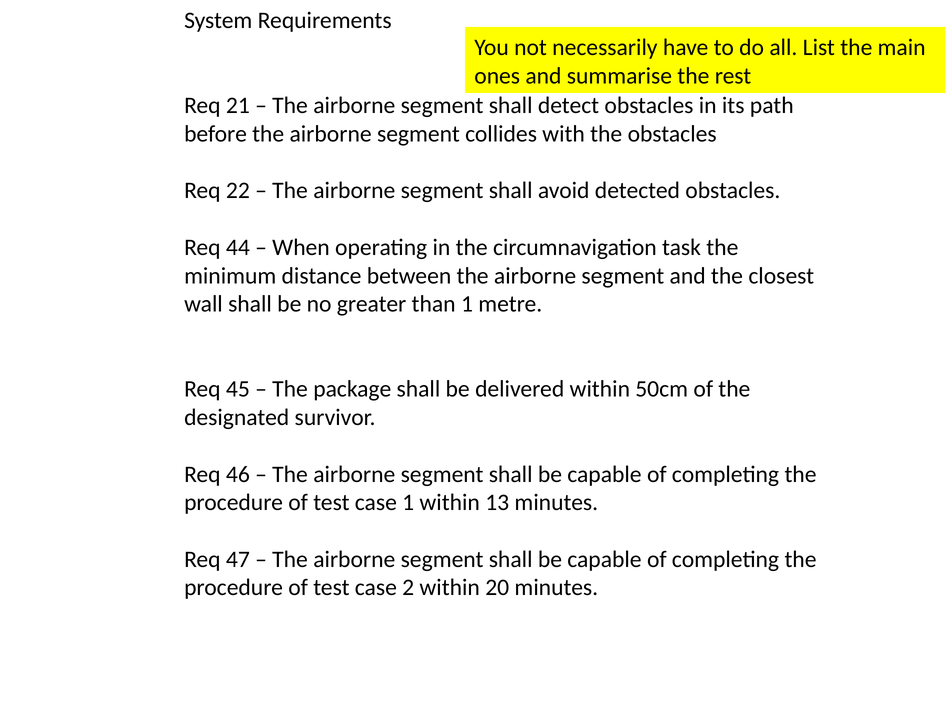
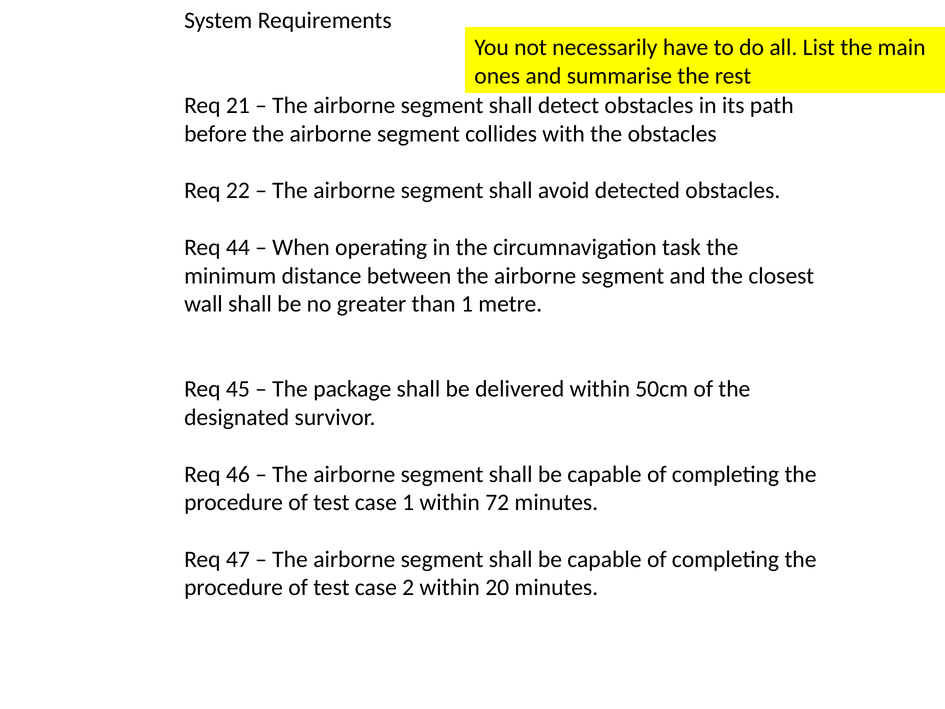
13: 13 -> 72
